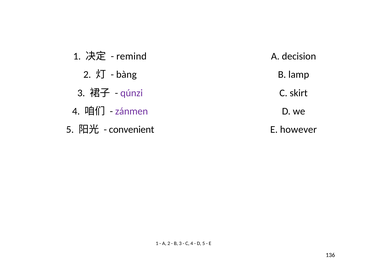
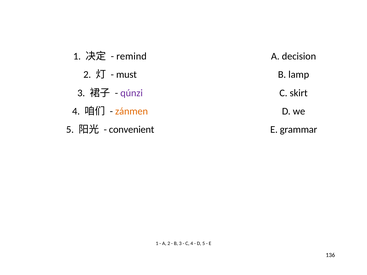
bàng: bàng -> must
zánmen colour: purple -> orange
however: however -> grammar
